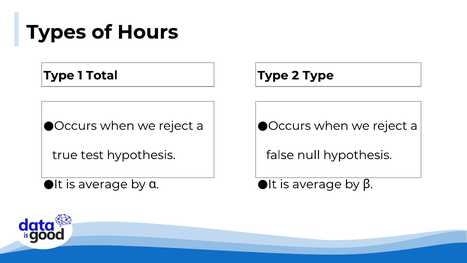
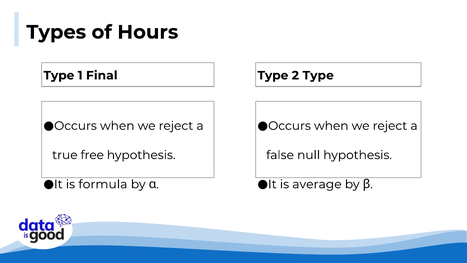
Total: Total -> Final
test: test -> free
average at (103, 184): average -> formula
